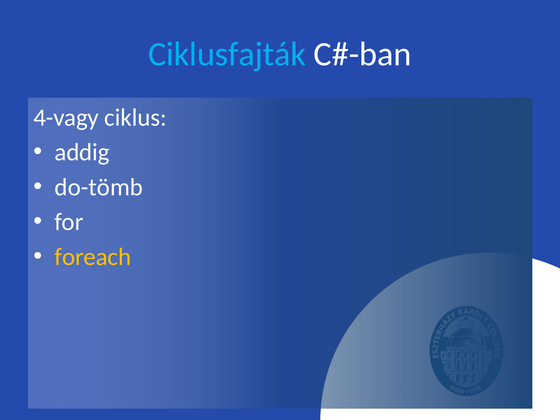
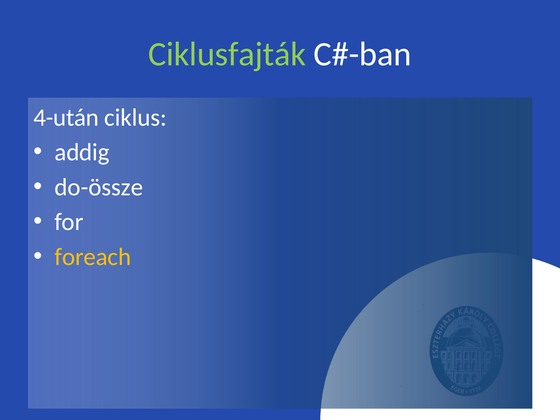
Ciklusfajták colour: light blue -> light green
4-vagy: 4-vagy -> 4-után
do-tömb: do-tömb -> do-össze
